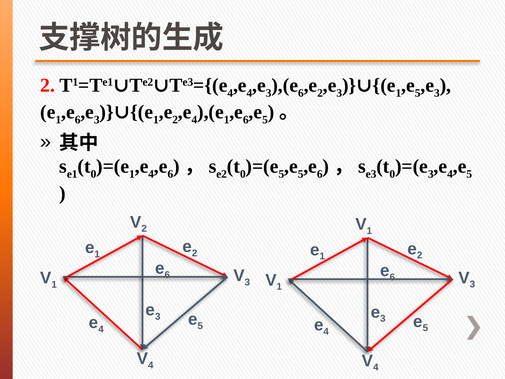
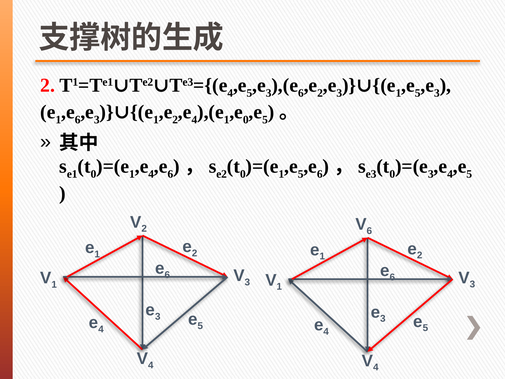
4 at (249, 93): 4 -> 5
6 at (246, 120): 6 -> 0
5 at (281, 174): 5 -> 1
1 at (369, 231): 1 -> 6
